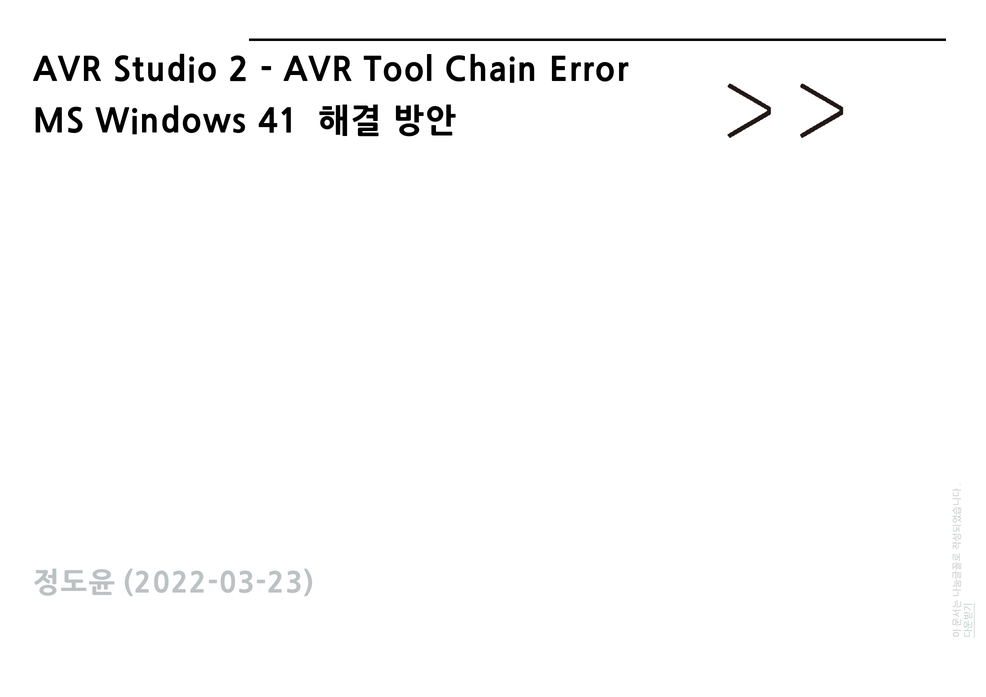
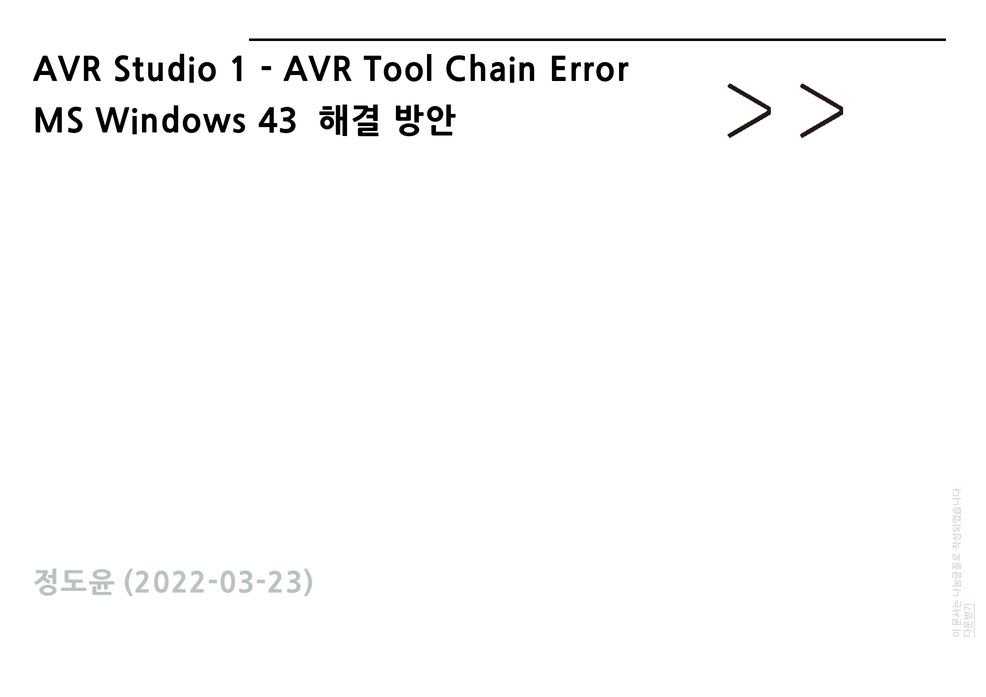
2: 2 -> 1
41: 41 -> 43
